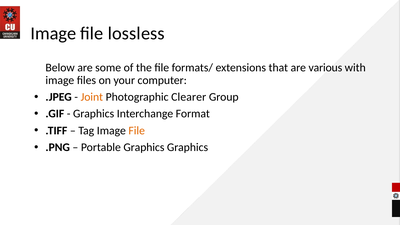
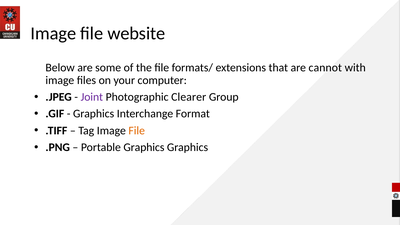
lossless: lossless -> website
various: various -> cannot
Joint colour: orange -> purple
